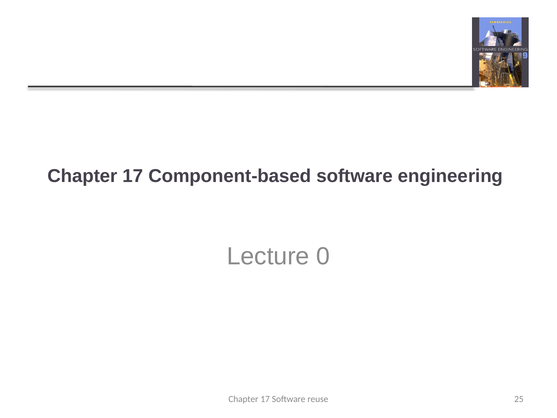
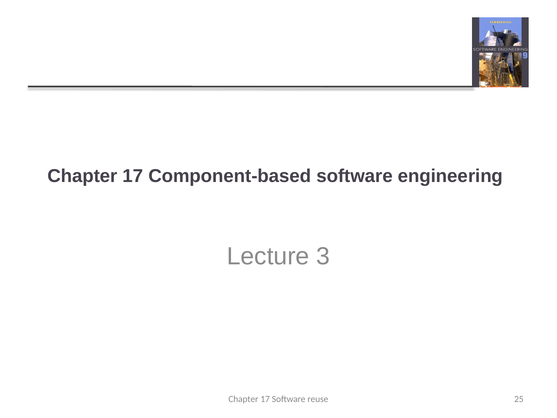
0: 0 -> 3
